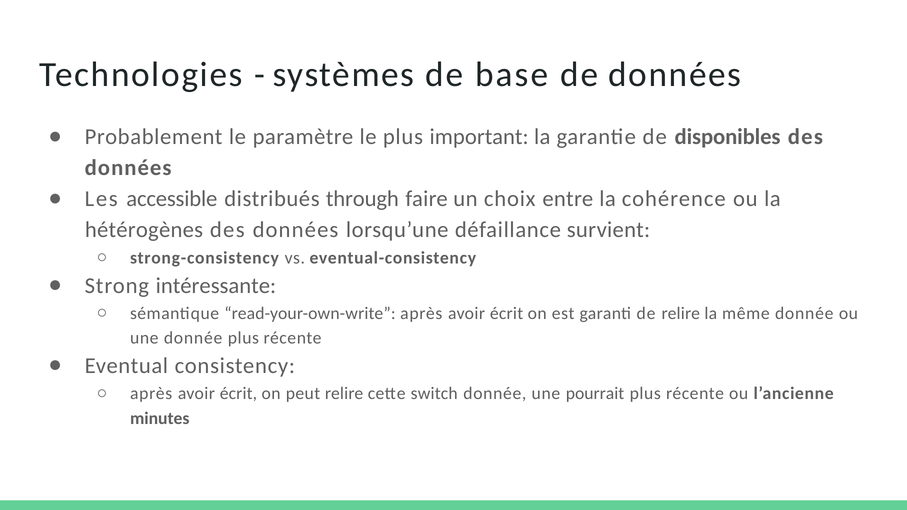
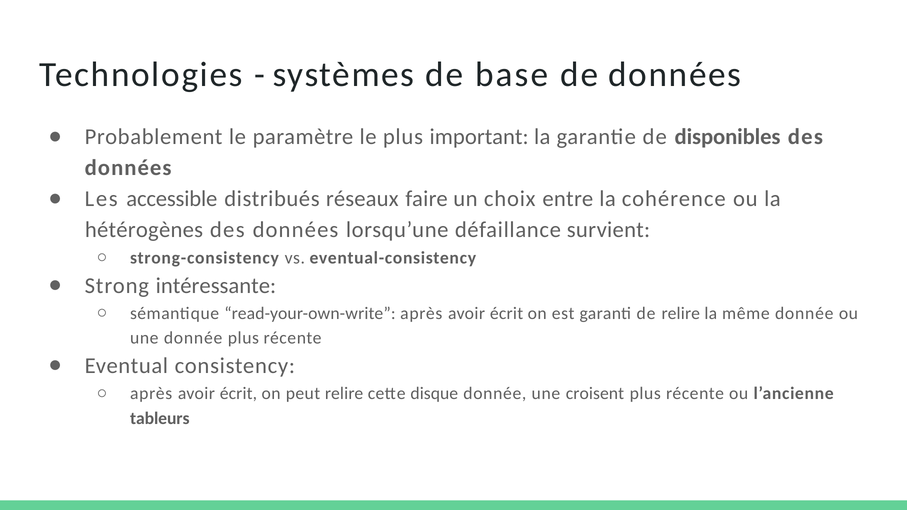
through: through -> réseaux
switch: switch -> disque
pourrait: pourrait -> croisent
minutes: minutes -> tableurs
